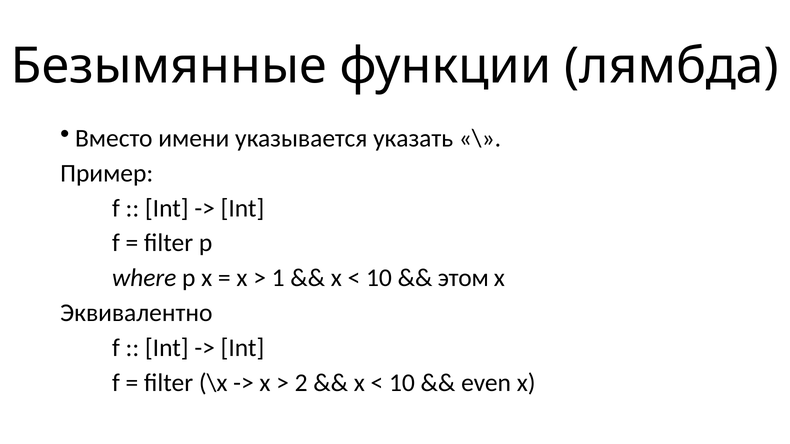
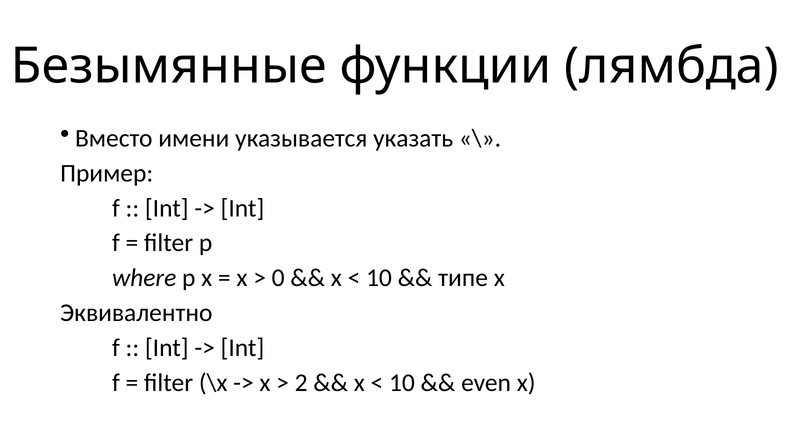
1: 1 -> 0
этом: этом -> типе
